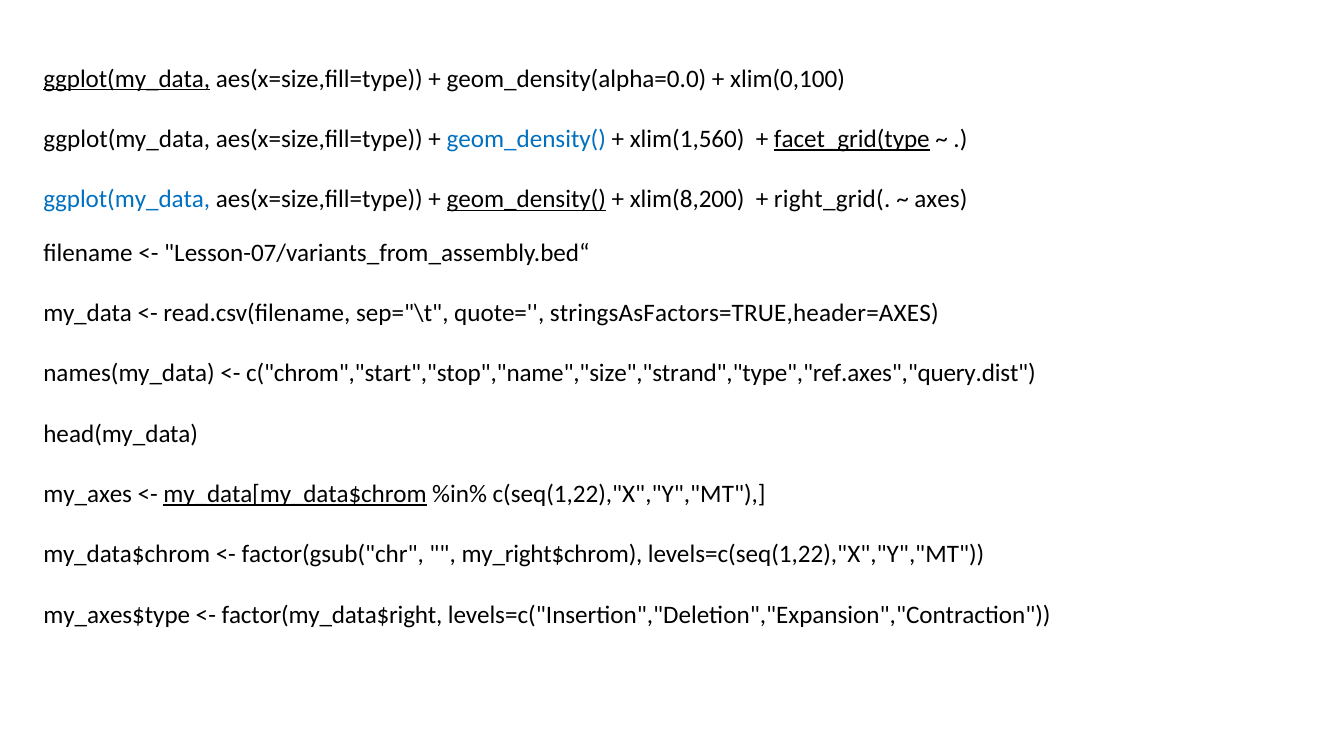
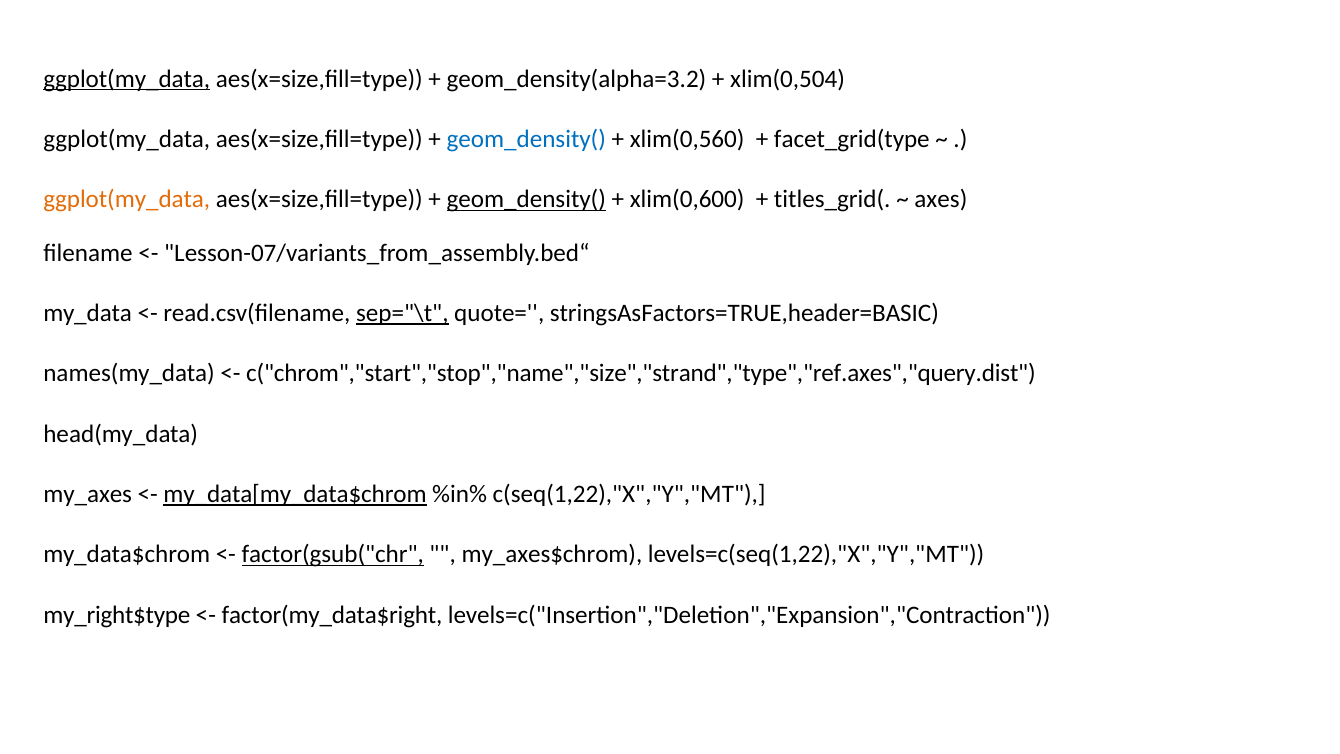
geom_density(alpha=0.0: geom_density(alpha=0.0 -> geom_density(alpha=3.2
xlim(0,100: xlim(0,100 -> xlim(0,504
xlim(1,560: xlim(1,560 -> xlim(0,560
facet_grid(type underline: present -> none
ggplot(my_data at (127, 199) colour: blue -> orange
xlim(8,200: xlim(8,200 -> xlim(0,600
right_grid(: right_grid( -> titles_grid(
sep="\t underline: none -> present
stringsAsFactors=TRUE,header=AXES: stringsAsFactors=TRUE,header=AXES -> stringsAsFactors=TRUE,header=BASIC
factor(gsub("chr underline: none -> present
my_right$chrom: my_right$chrom -> my_axes$chrom
my_axes$type: my_axes$type -> my_right$type
